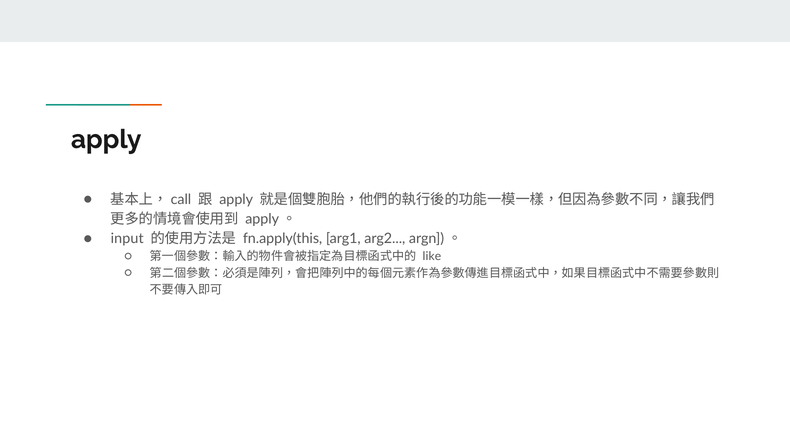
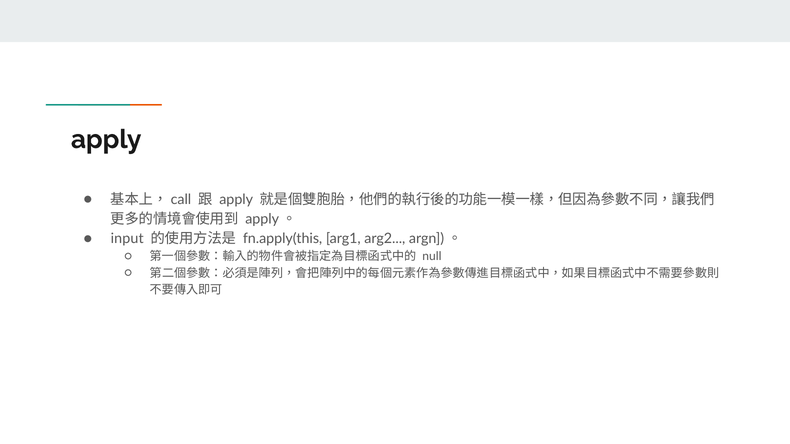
like: like -> null
